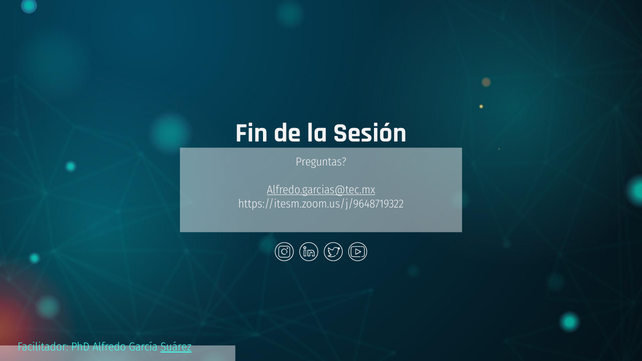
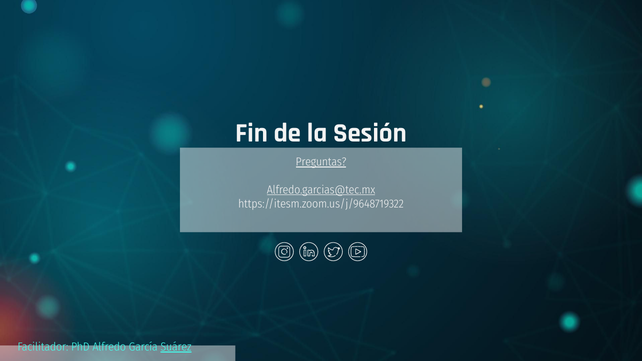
Preguntas underline: none -> present
